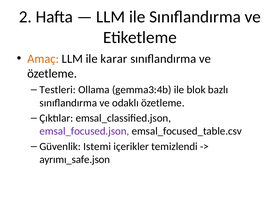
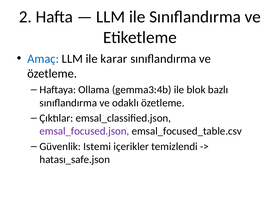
Amaç colour: orange -> blue
Testleri: Testleri -> Haftaya
ayrımı_safe.json: ayrımı_safe.json -> hatası_safe.json
